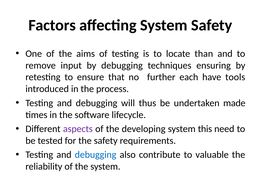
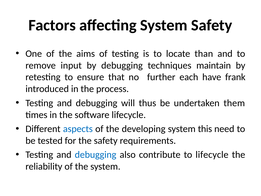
ensuring: ensuring -> maintain
tools: tools -> frank
made: made -> them
aspects colour: purple -> blue
to valuable: valuable -> lifecycle
